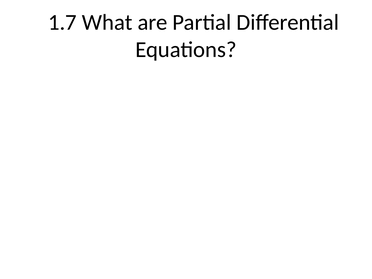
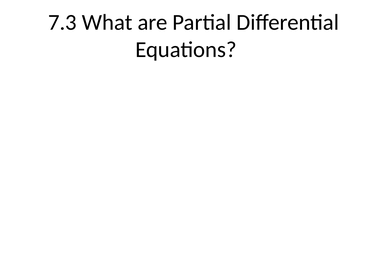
1.7: 1.7 -> 7.3
